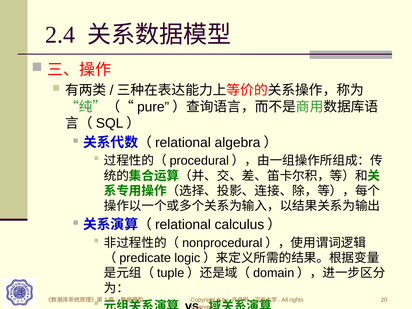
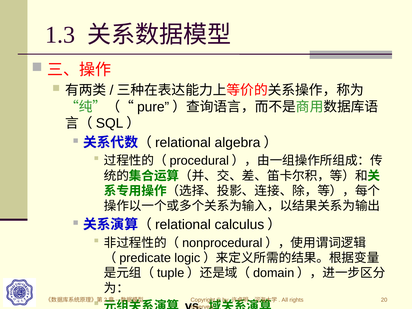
2.4: 2.4 -> 1.3
